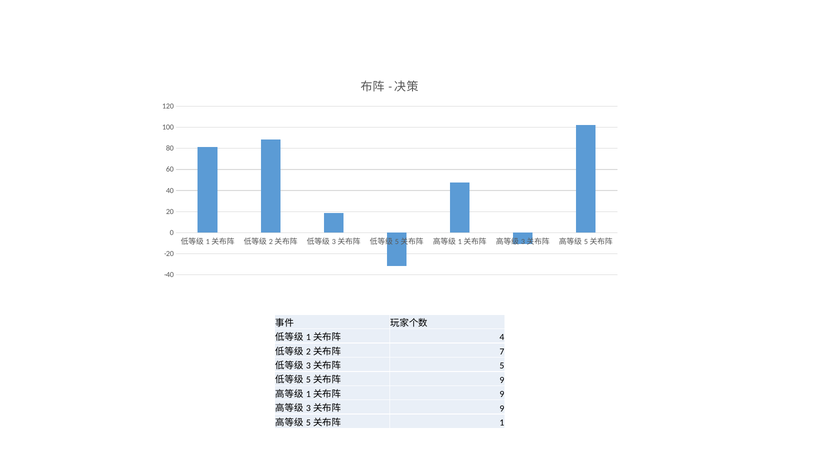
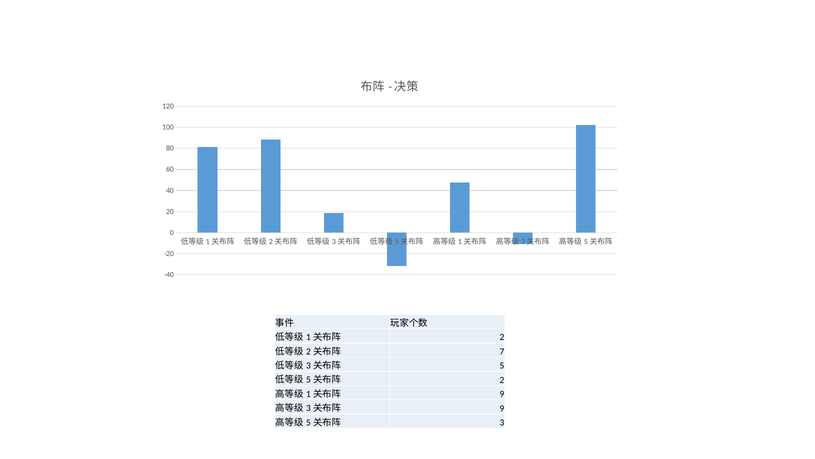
4 at (502, 337): 4 -> 2
9 at (502, 380): 9 -> 2
1: 1 -> 3
